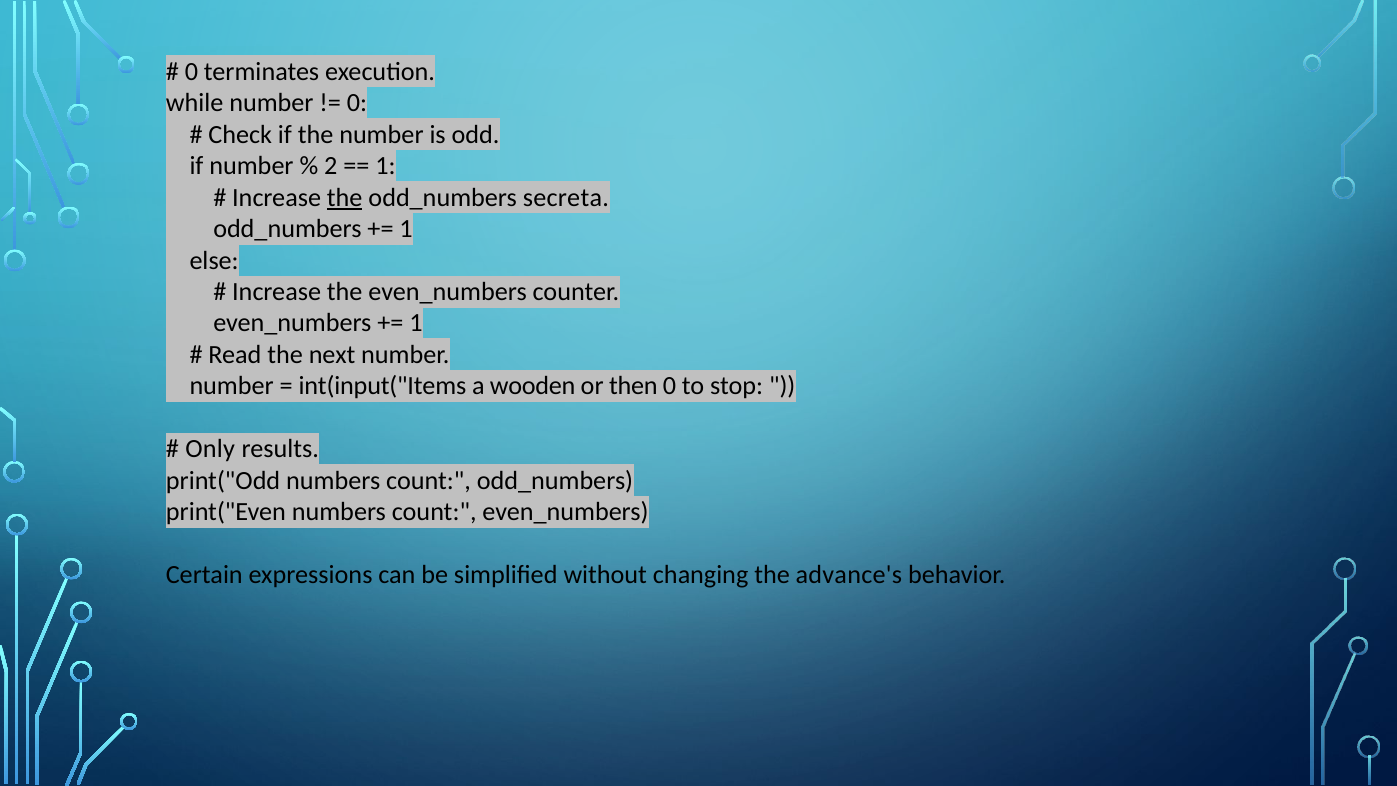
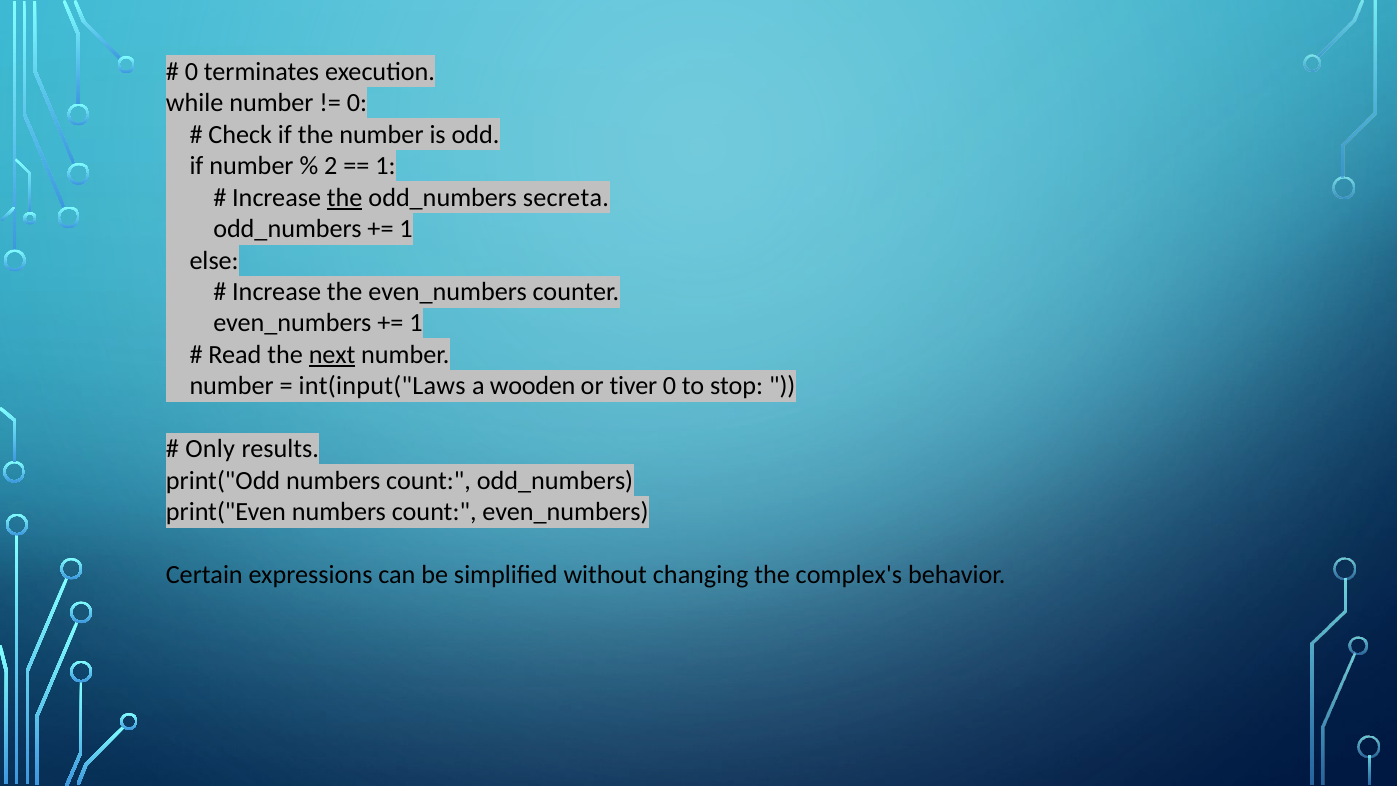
next underline: none -> present
int(input("Items: int(input("Items -> int(input("Laws
then: then -> tiver
advance's: advance's -> complex's
